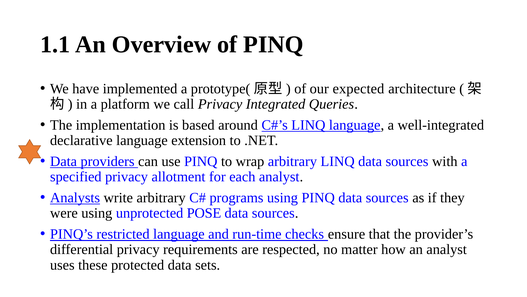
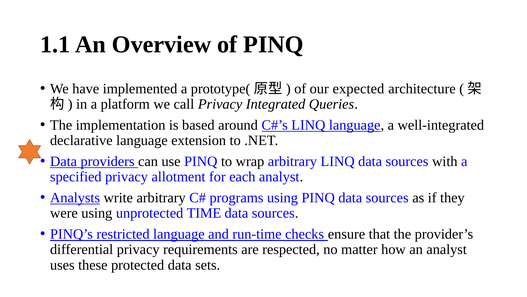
POSE: POSE -> TIME
